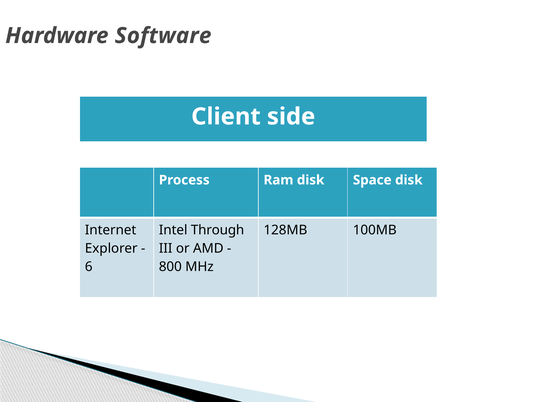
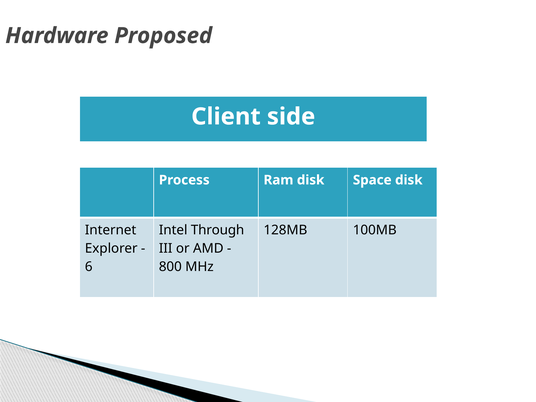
Software: Software -> Proposed
